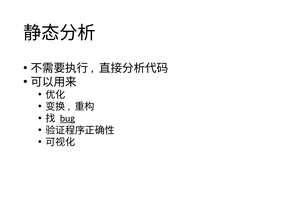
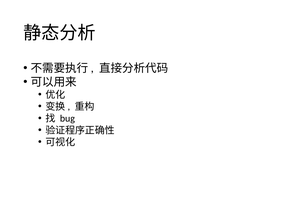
bug underline: present -> none
